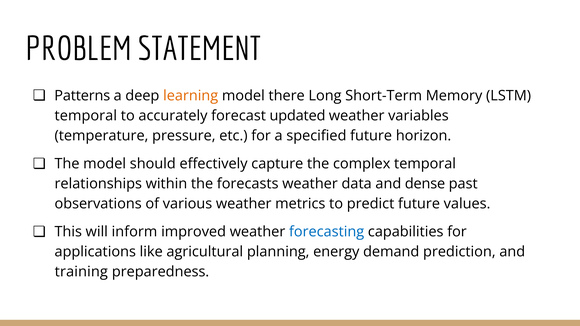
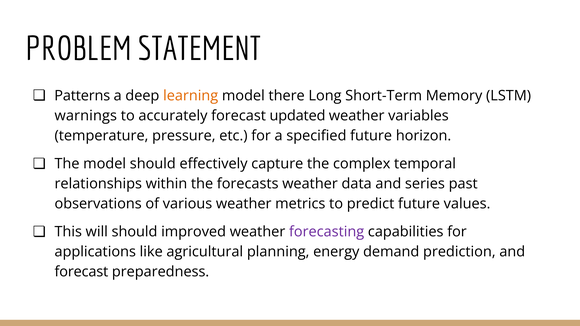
temporal at (86, 116): temporal -> warnings
dense: dense -> series
will inform: inform -> should
forecasting colour: blue -> purple
training at (81, 272): training -> forecast
